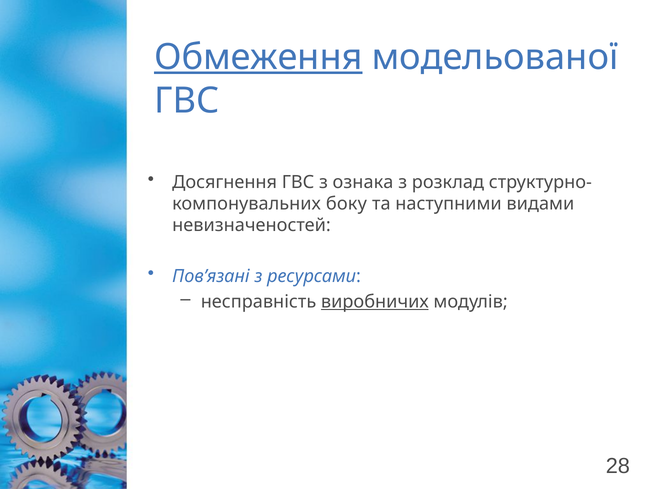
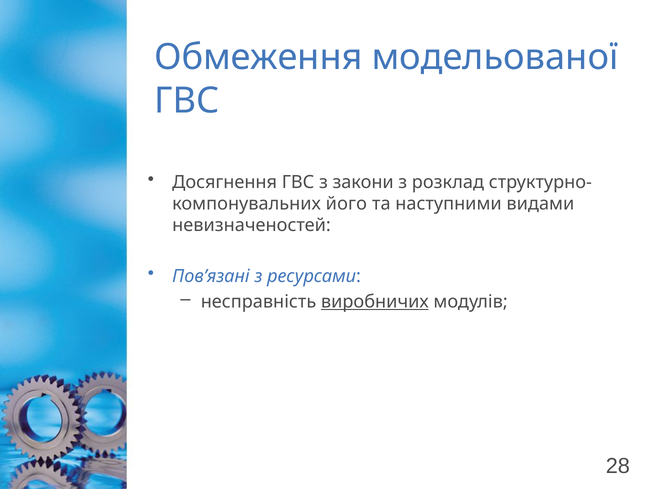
Обмеження underline: present -> none
ознака: ознака -> закони
боку: боку -> його
